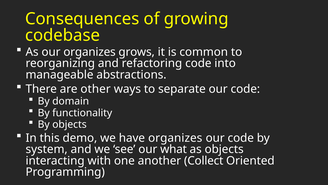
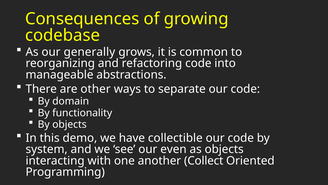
our organizes: organizes -> generally
have organizes: organizes -> collectible
what: what -> even
